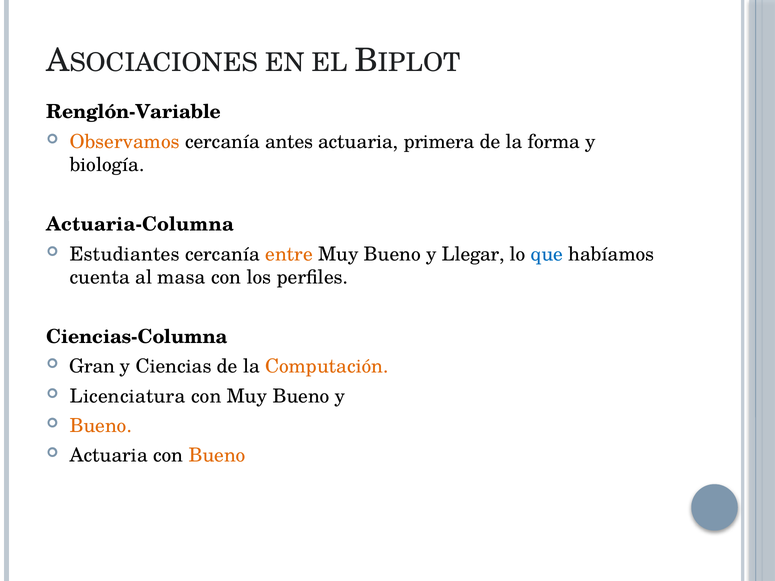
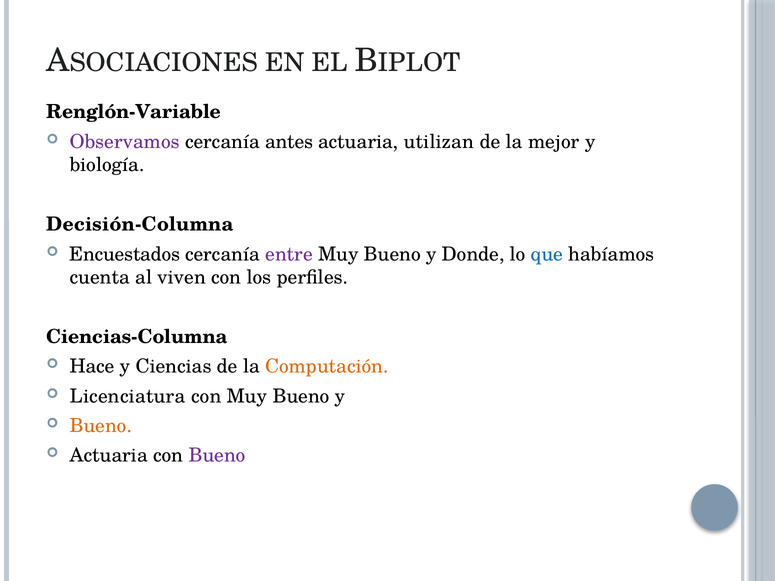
Observamos colour: orange -> purple
primera: primera -> utilizan
forma: forma -> mejor
Actuaria-Columna: Actuaria-Columna -> Decisión-Columna
Estudiantes: Estudiantes -> Encuestados
entre colour: orange -> purple
Llegar: Llegar -> Donde
masa: masa -> viven
Gran: Gran -> Hace
Bueno at (217, 456) colour: orange -> purple
